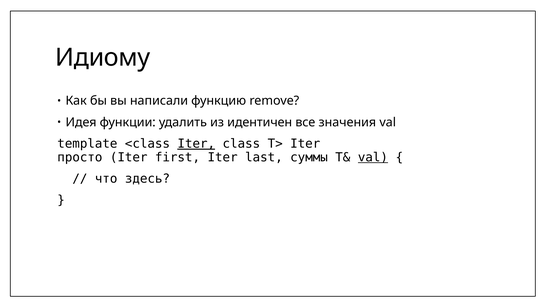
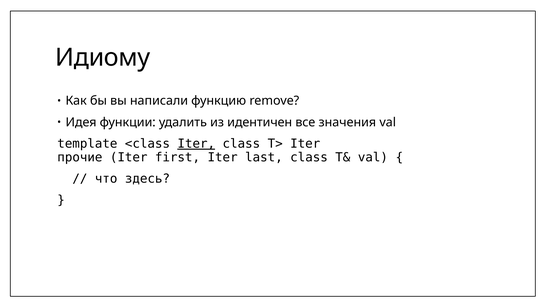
просто: просто -> прочие
last суммы: суммы -> class
val at (373, 157) underline: present -> none
